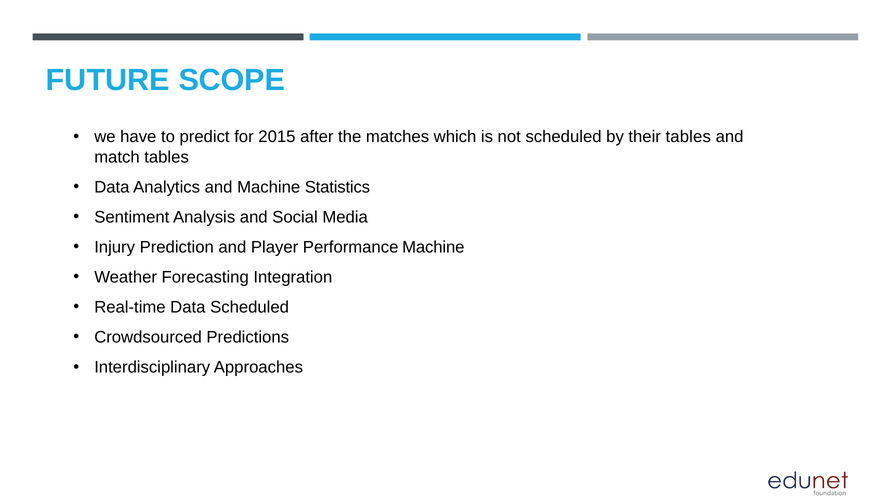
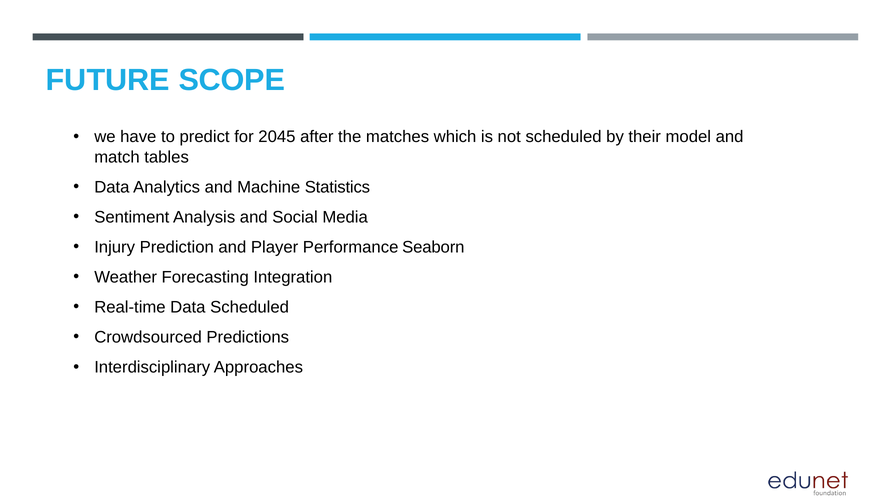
2015: 2015 -> 2045
their tables: tables -> model
Performance Machine: Machine -> Seaborn
